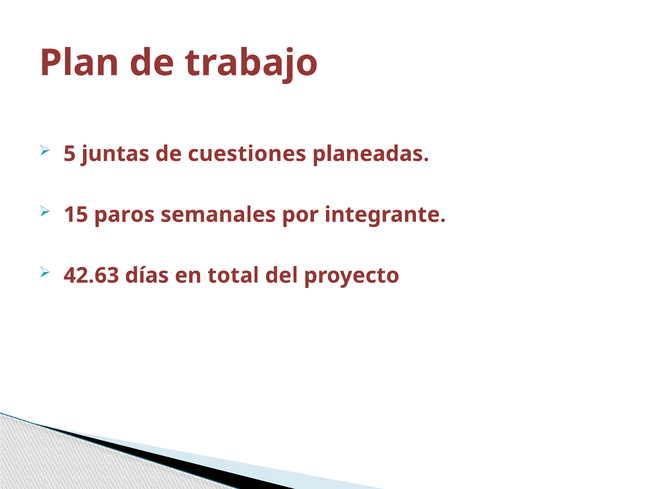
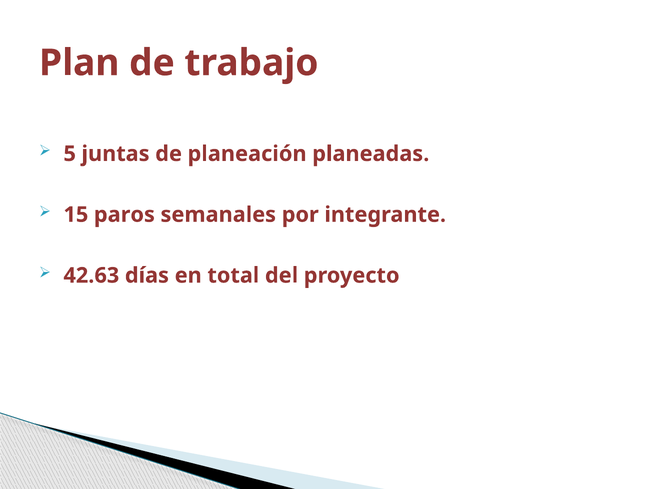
cuestiones: cuestiones -> planeación
